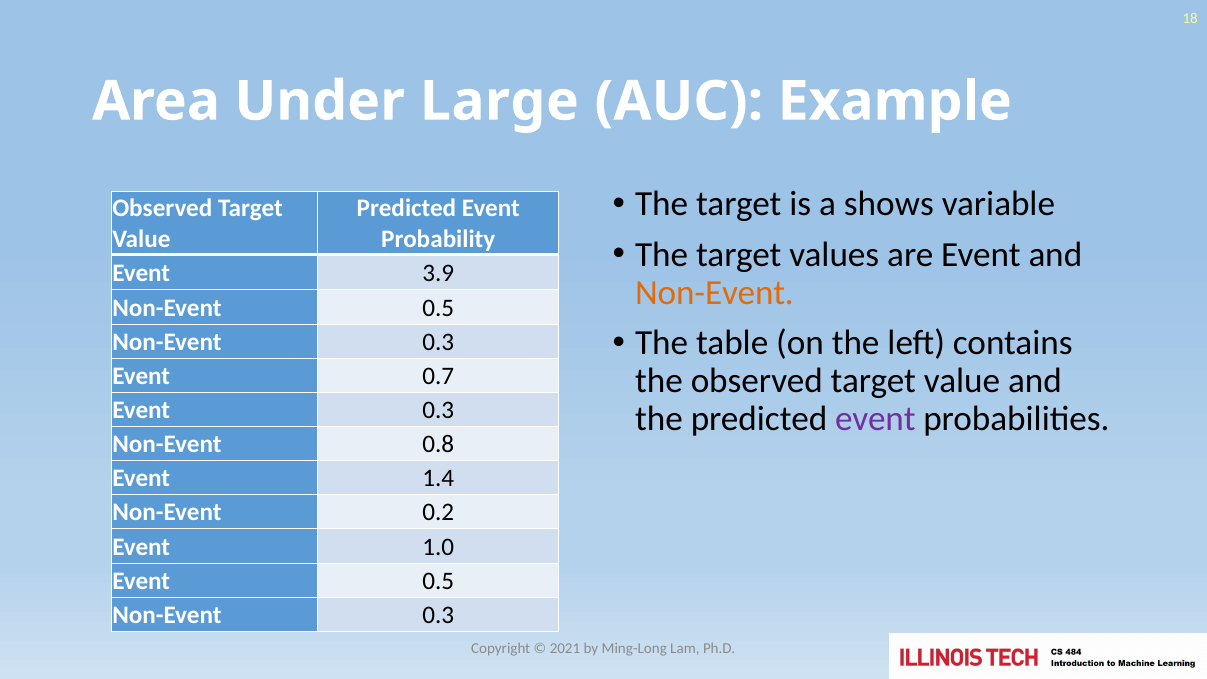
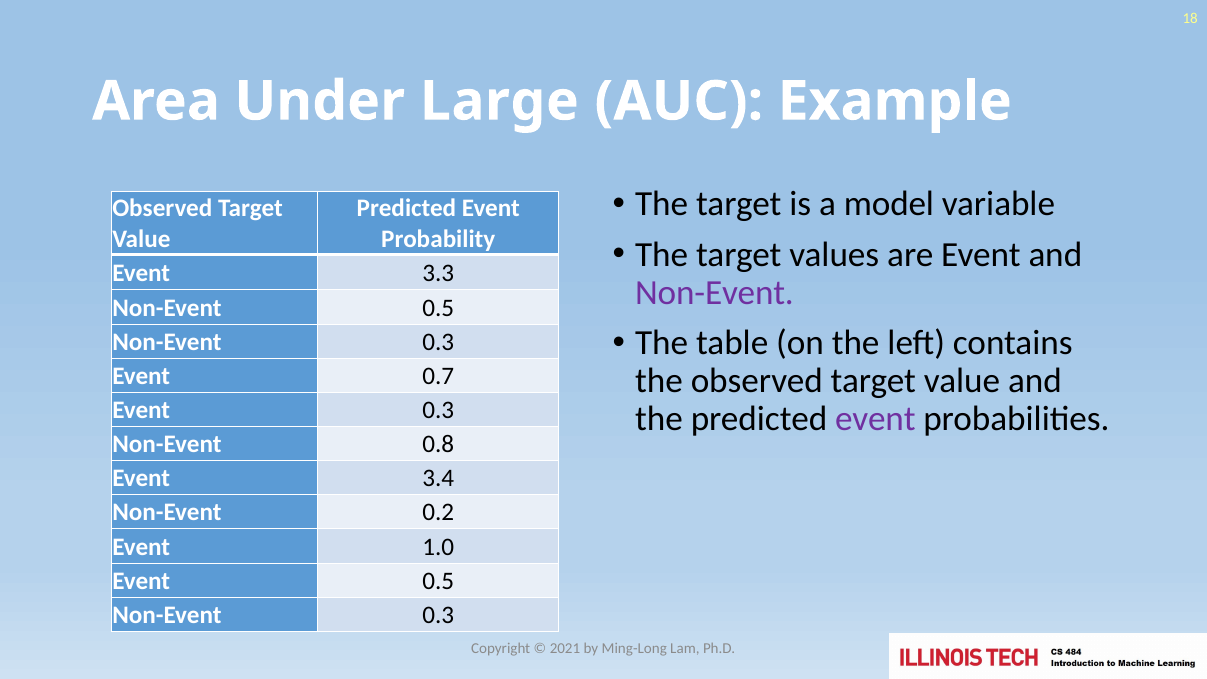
shows: shows -> model
3.9: 3.9 -> 3.3
Non-Event at (714, 292) colour: orange -> purple
1.4: 1.4 -> 3.4
